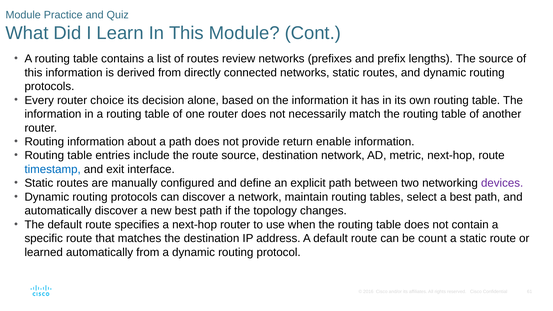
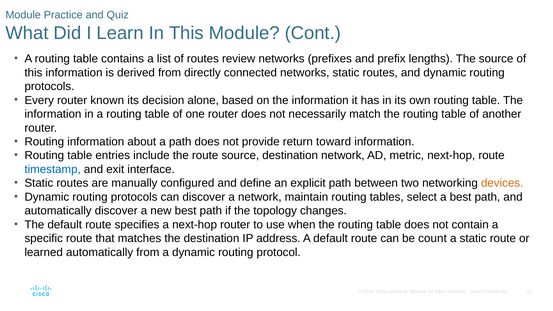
choice: choice -> known
enable: enable -> toward
devices colour: purple -> orange
